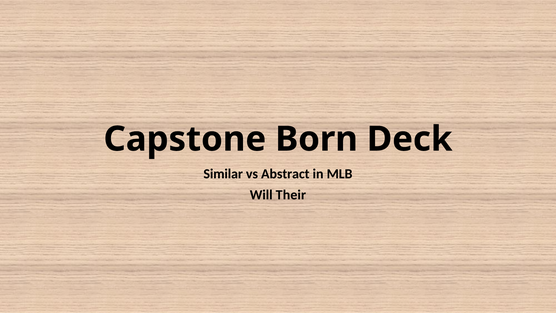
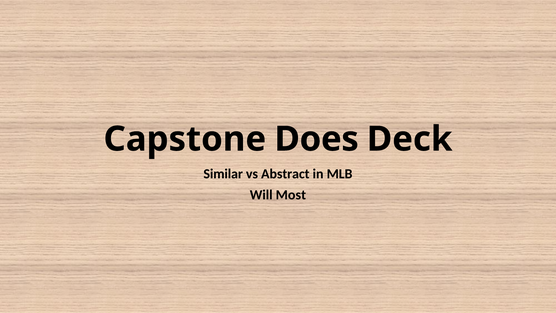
Born: Born -> Does
Their: Their -> Most
